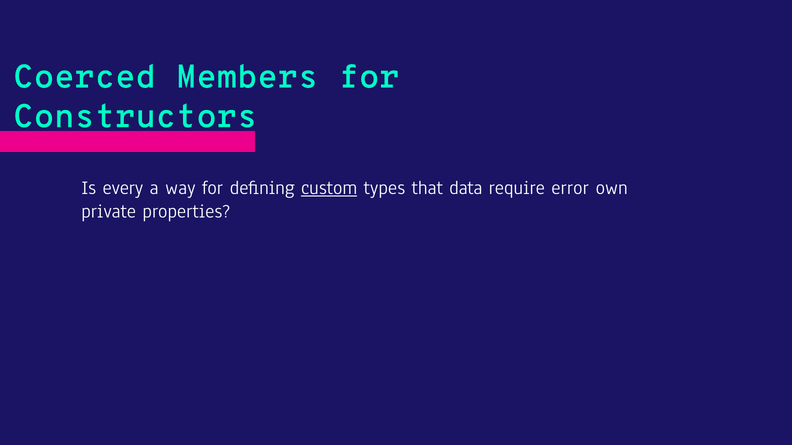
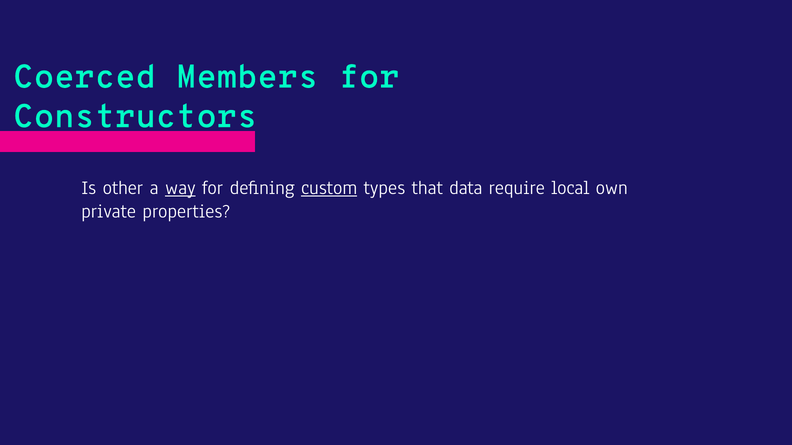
every: every -> other
way underline: none -> present
error: error -> local
